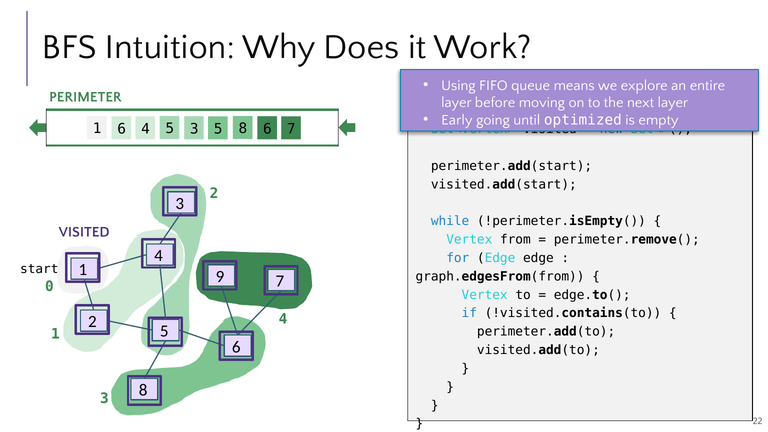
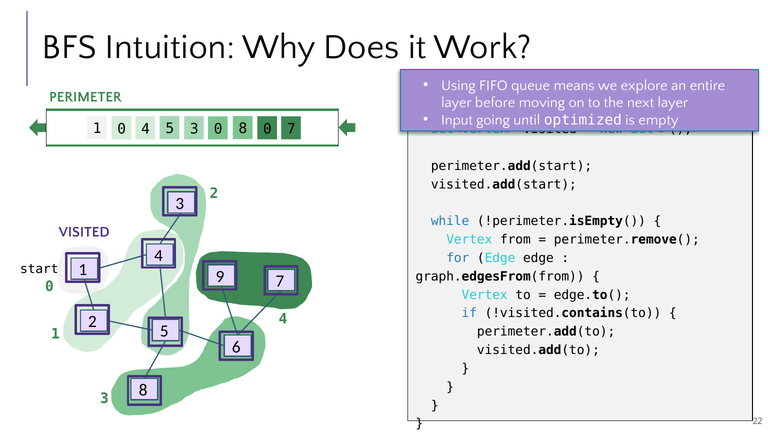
Early: Early -> Input
1 6: 6 -> 0
3 5: 5 -> 0
8 6: 6 -> 0
